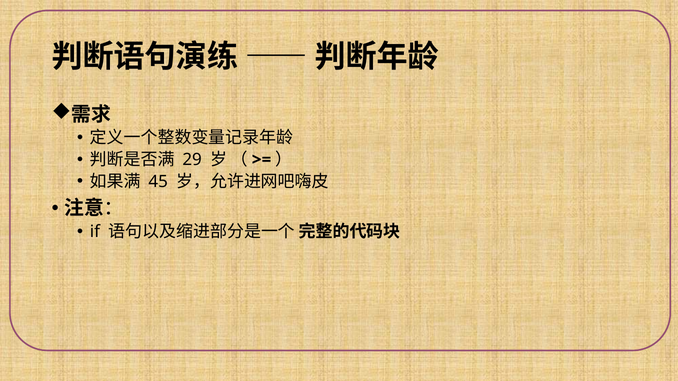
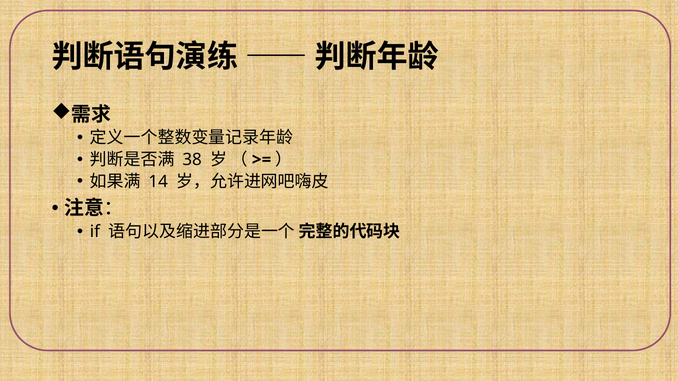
29: 29 -> 38
45: 45 -> 14
